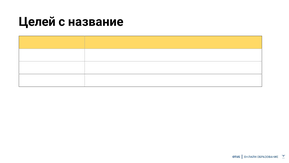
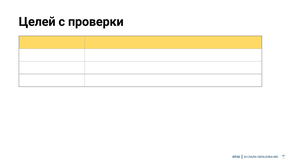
название: название -> проверки
